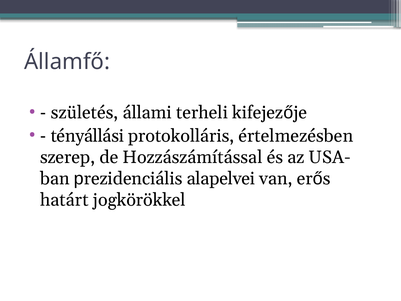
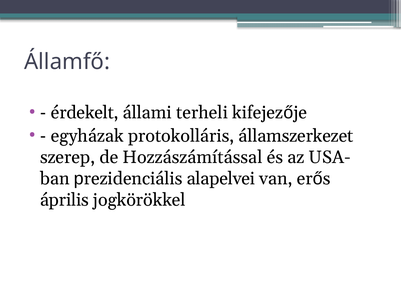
születés: születés -> érdekelt
tényállási: tényállási -> egyházak
értelmezésben: értelmezésben -> államszerkezet
határt: határt -> április
